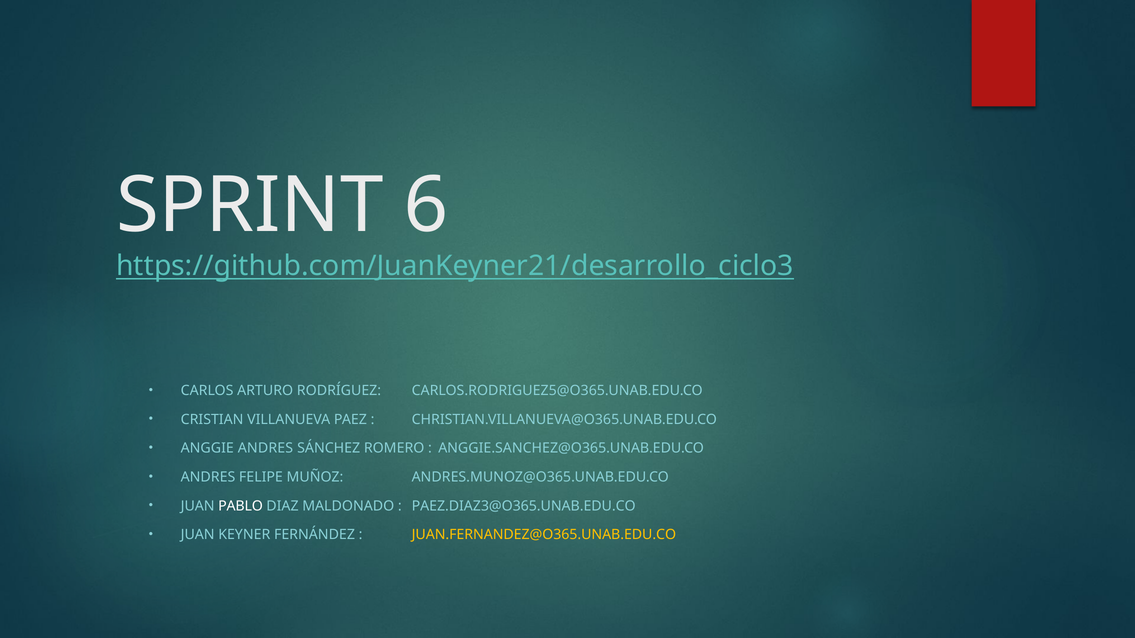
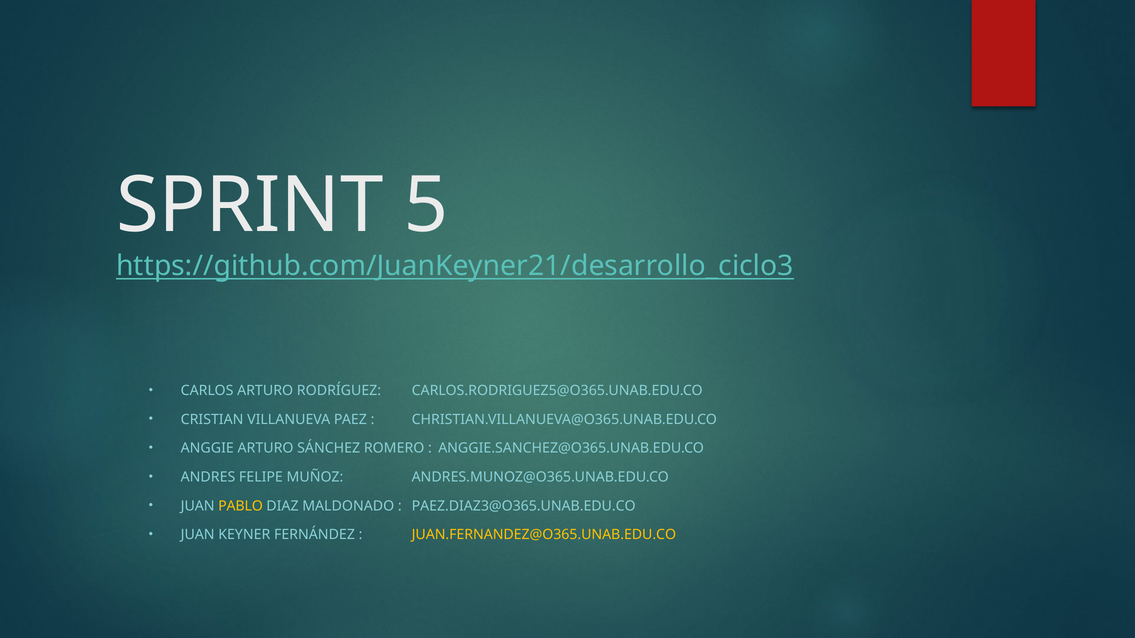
6: 6 -> 5
ANGGIE ANDRES: ANDRES -> ARTURO
PABLO colour: white -> yellow
